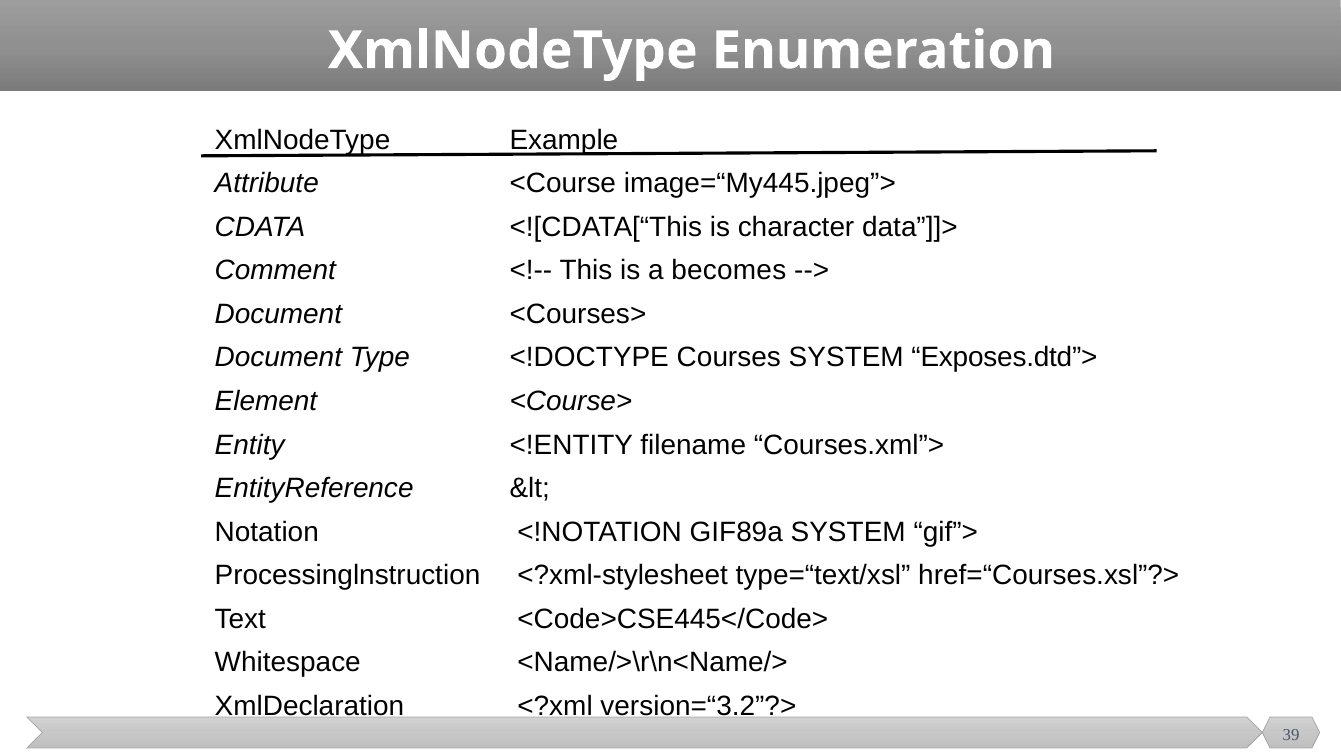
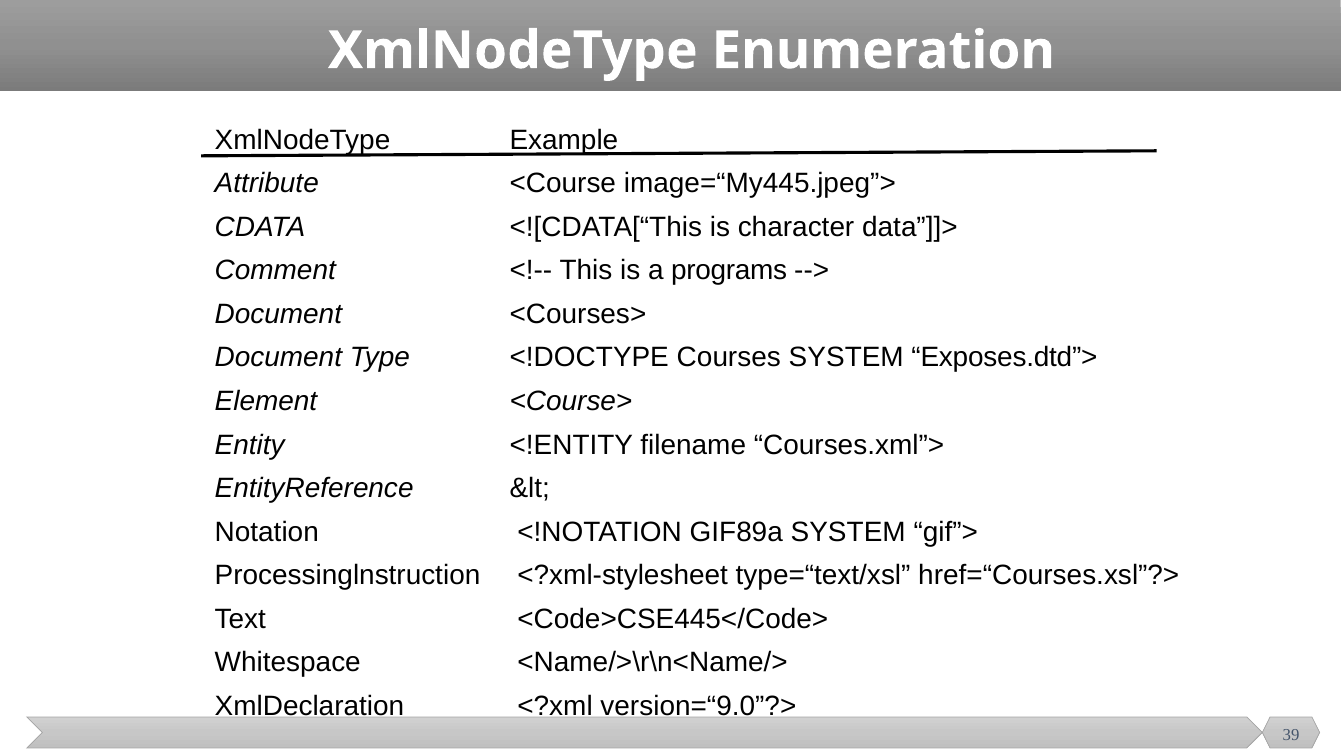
becomes: becomes -> programs
version=“3.2”?>: version=“3.2”?> -> version=“9.0”?>
